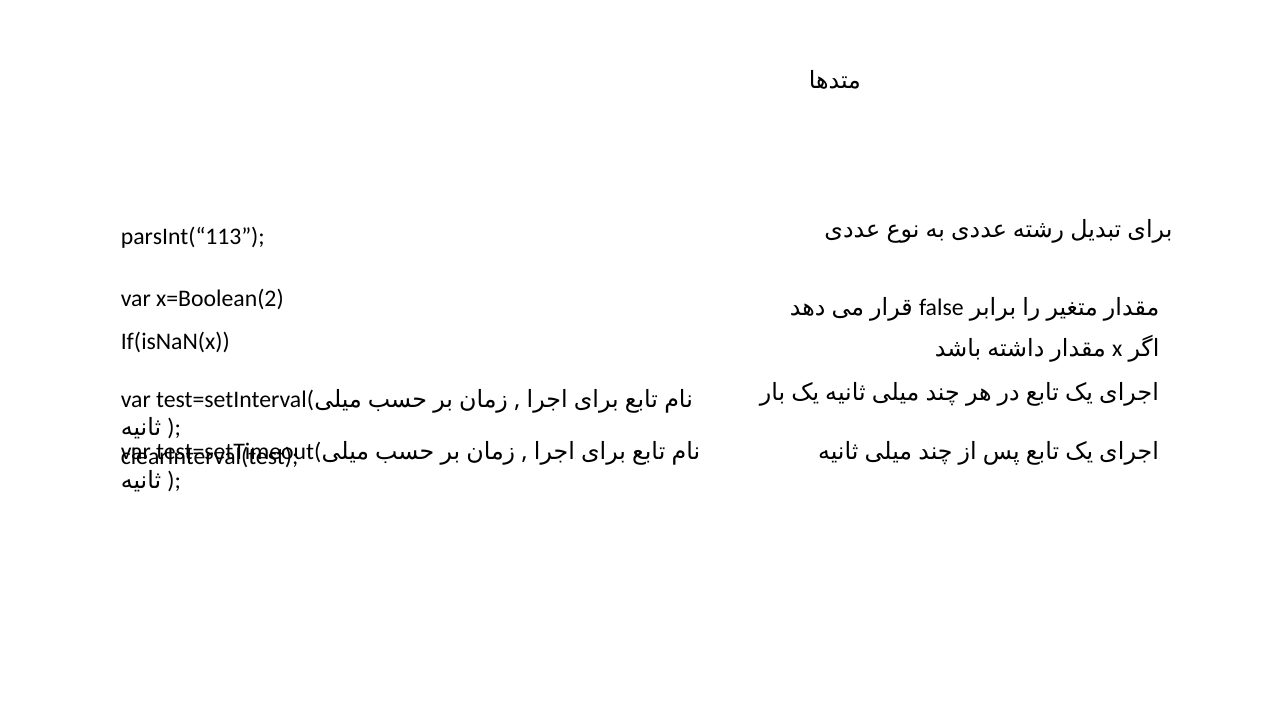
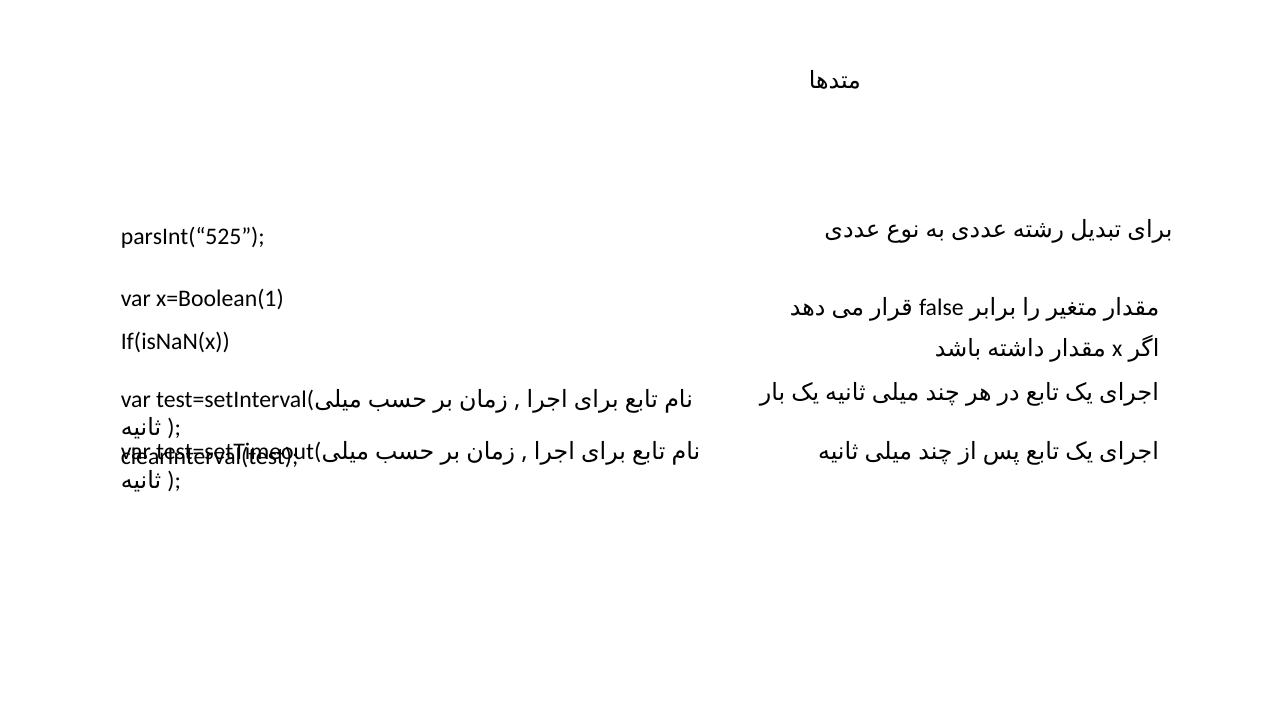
parsInt(“113: parsInt(“113 -> parsInt(“525
x=Boolean(2: x=Boolean(2 -> x=Boolean(1
